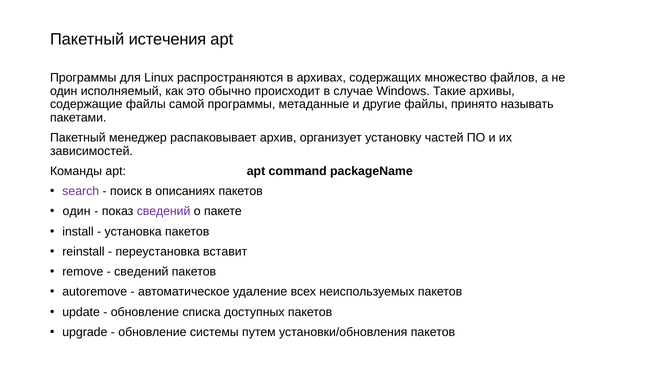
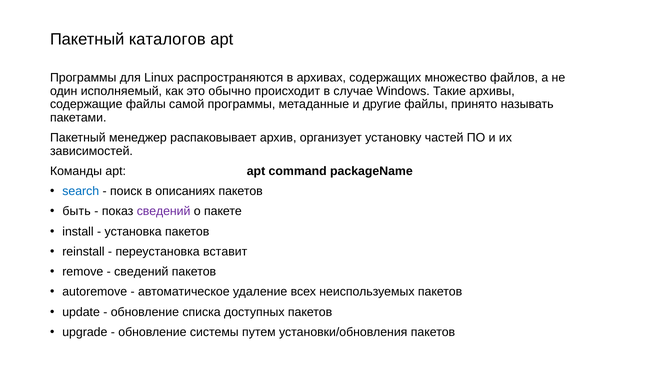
истечения: истечения -> каталогов
search colour: purple -> blue
один at (77, 211): один -> быть
